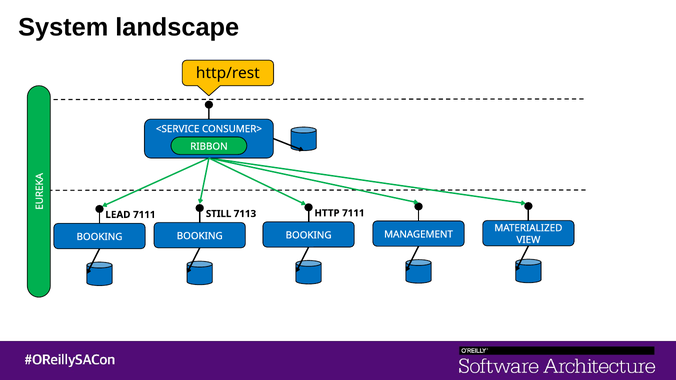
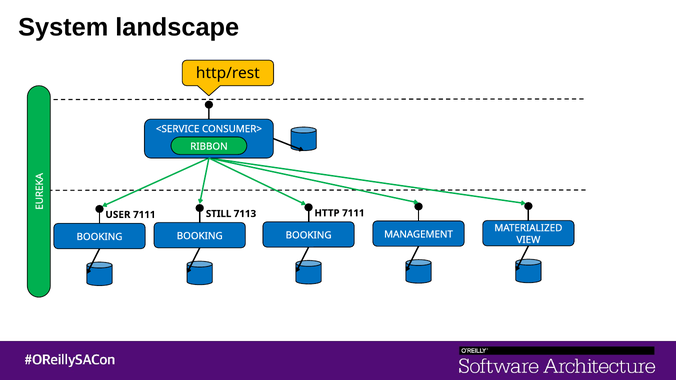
LEAD: LEAD -> USER
